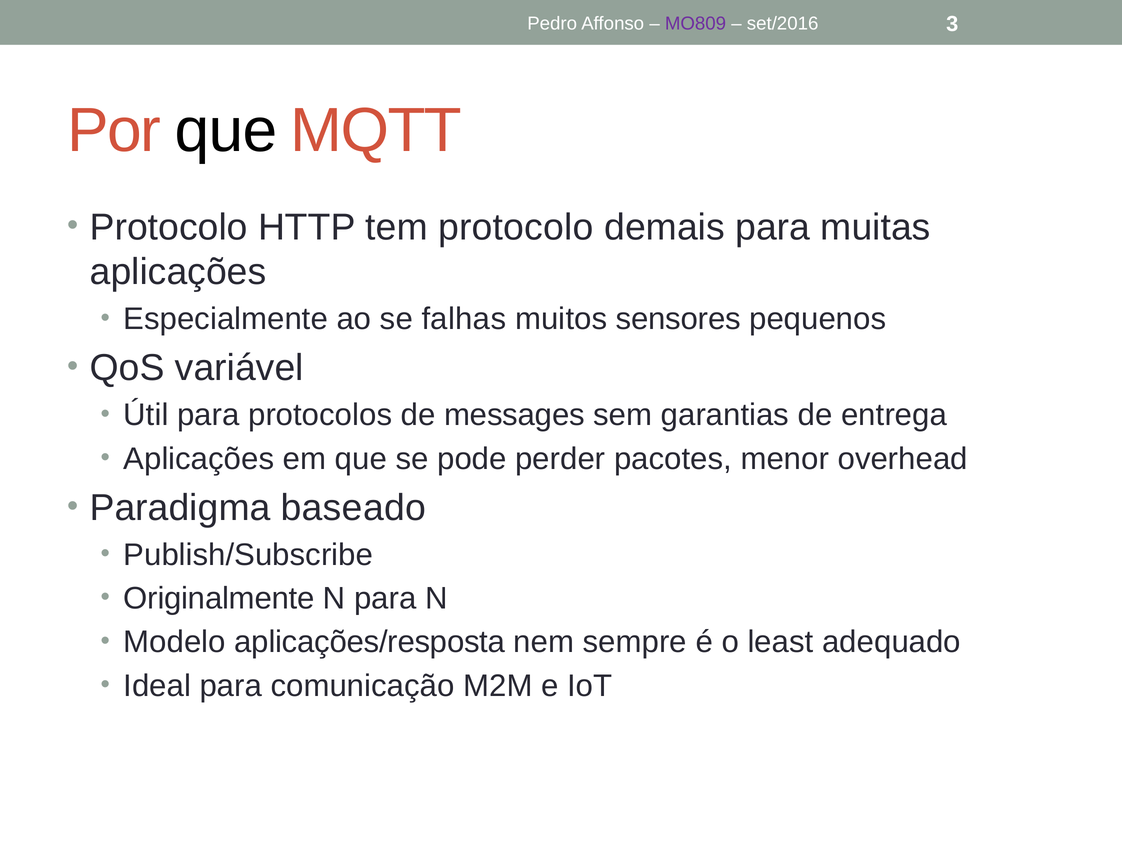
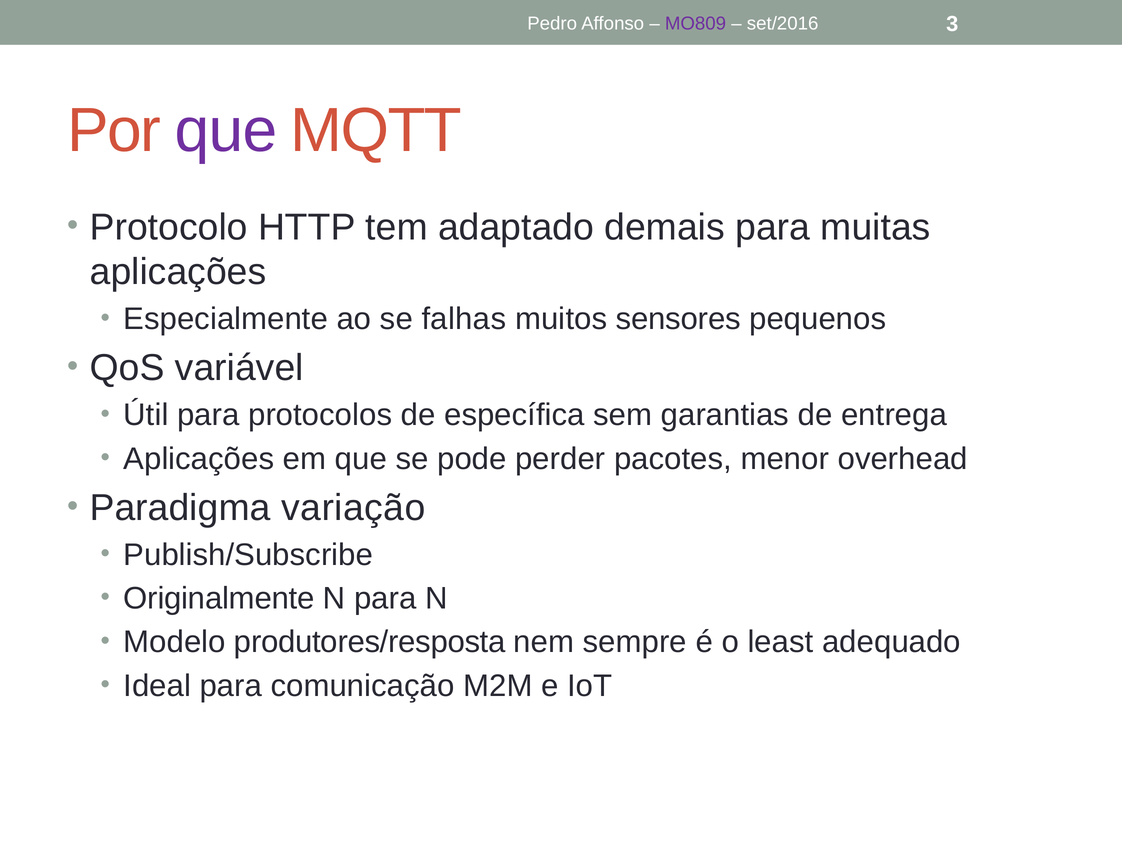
que at (226, 131) colour: black -> purple
tem protocolo: protocolo -> adaptado
messages: messages -> específica
baseado: baseado -> variação
aplicações/resposta: aplicações/resposta -> produtores/resposta
